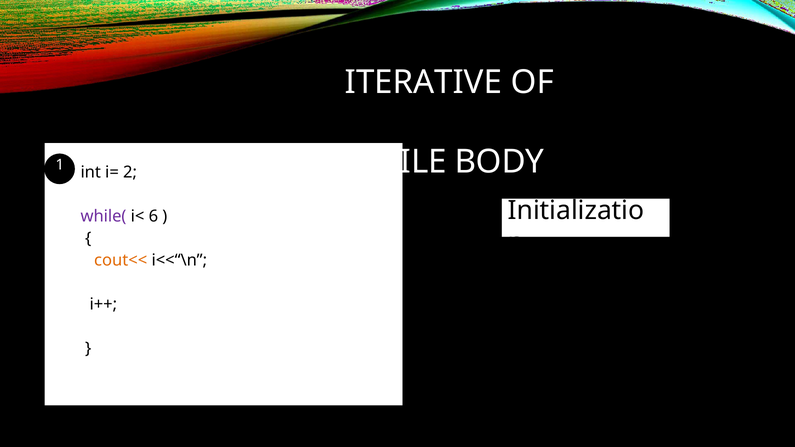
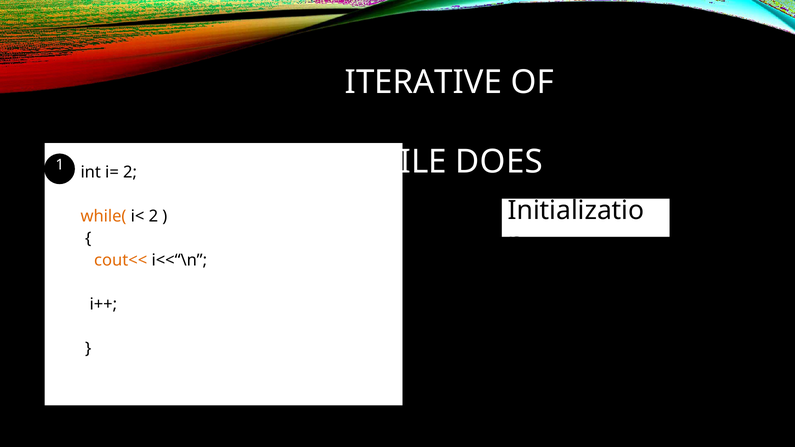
BODY: BODY -> DOES
while( colour: purple -> orange
i< 6: 6 -> 2
